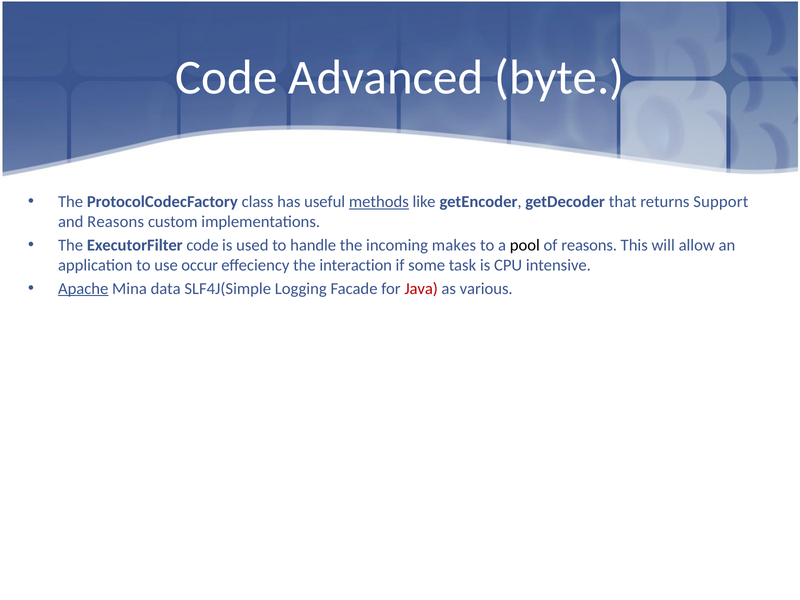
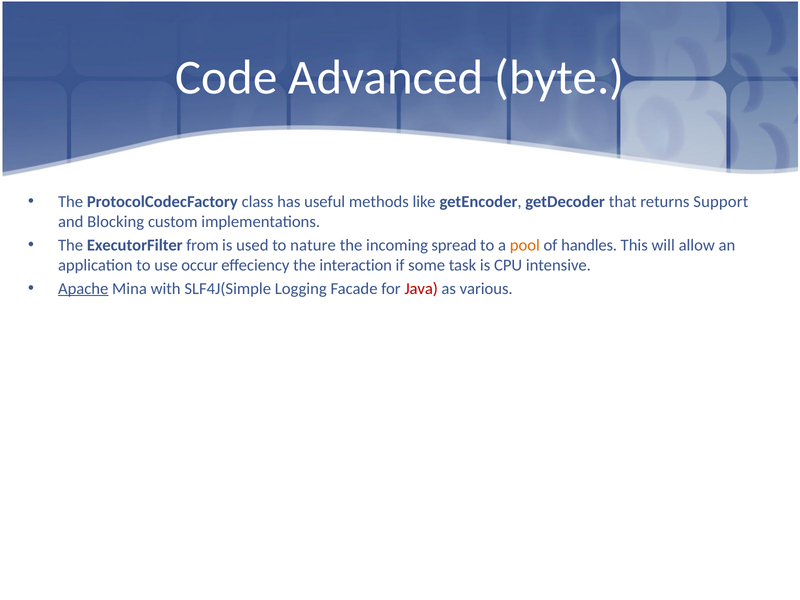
methods underline: present -> none
and Reasons: Reasons -> Blocking
ExecutorFilter code: code -> from
handle: handle -> nature
makes: makes -> spread
pool colour: black -> orange
of reasons: reasons -> handles
data: data -> with
